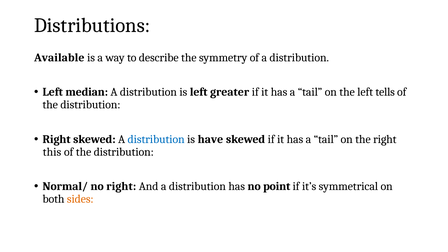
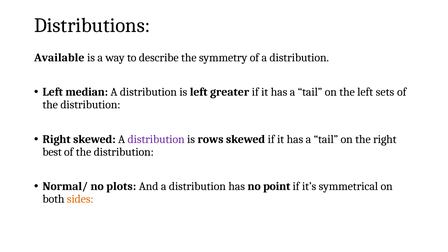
tells: tells -> sets
distribution at (156, 139) colour: blue -> purple
have: have -> rows
this: this -> best
no right: right -> plots
